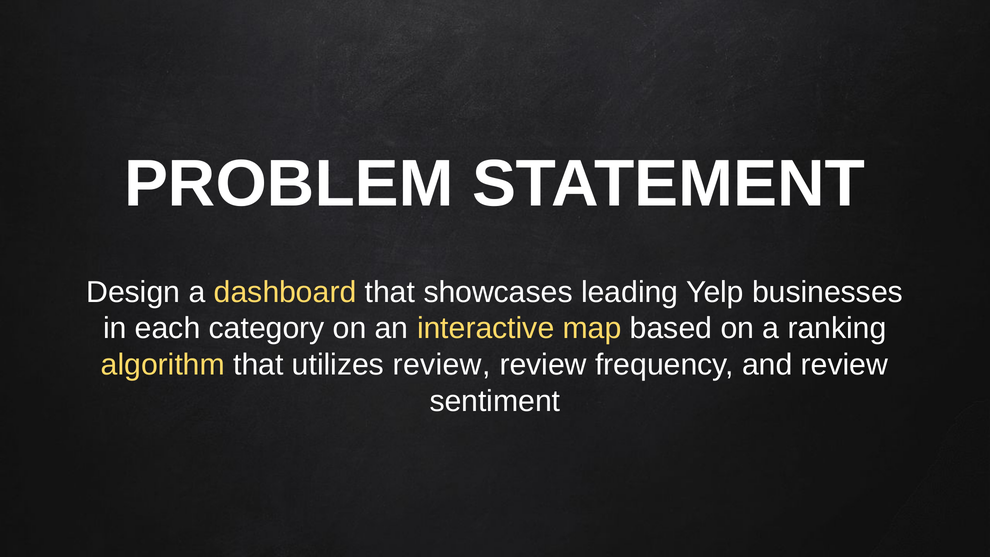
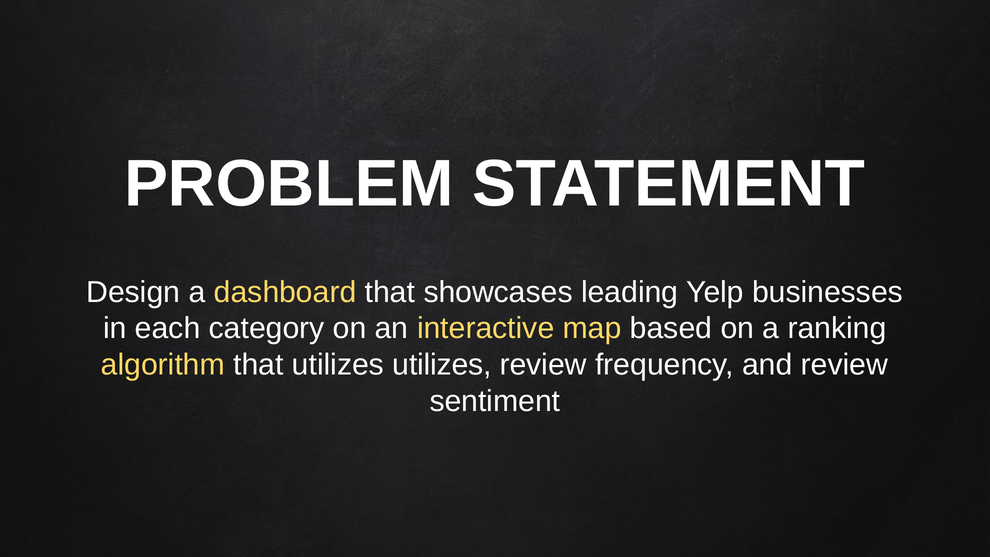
utilizes review: review -> utilizes
